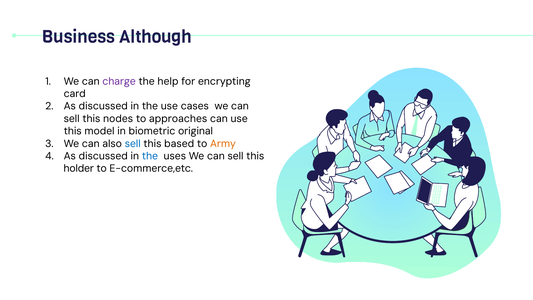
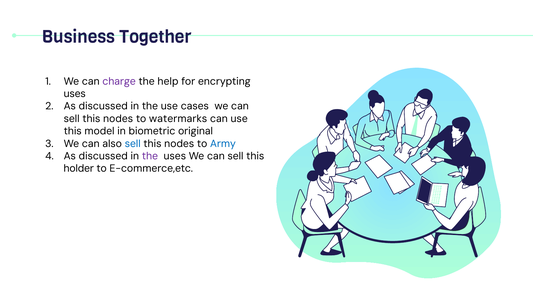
Although: Although -> Together
card at (75, 94): card -> uses
approaches: approaches -> watermarks
based at (179, 144): based -> nodes
Army colour: orange -> blue
the at (150, 156) colour: blue -> purple
